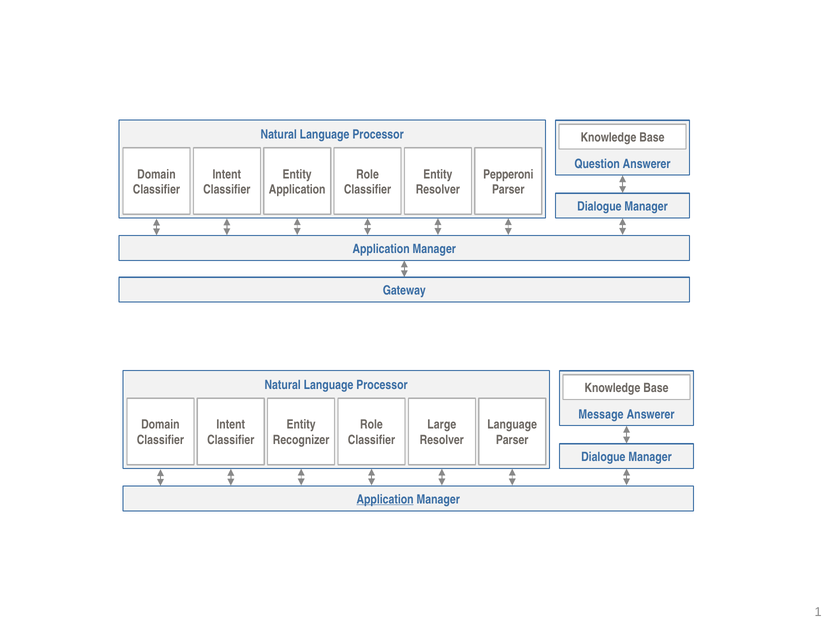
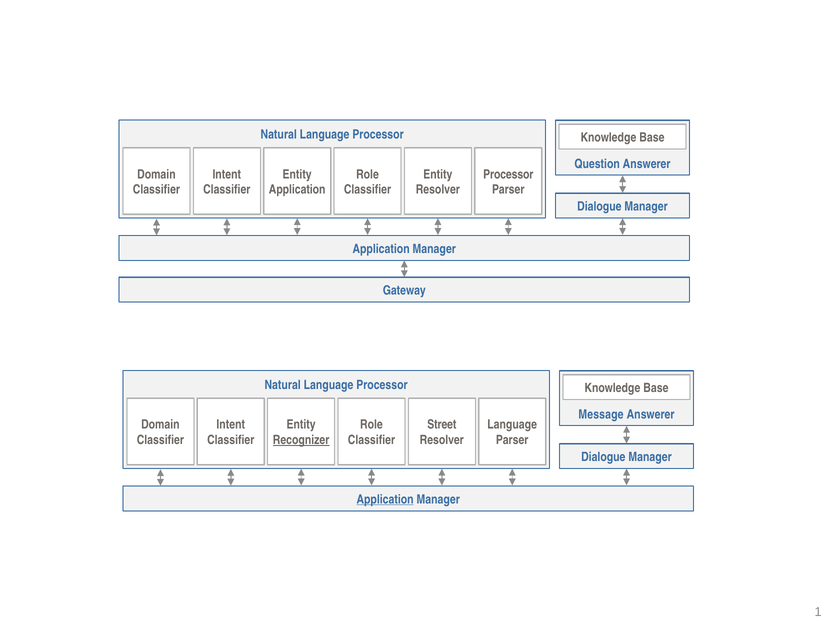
Pepperoni at (508, 174): Pepperoni -> Processor
Large: Large -> Street
Recognizer underline: none -> present
